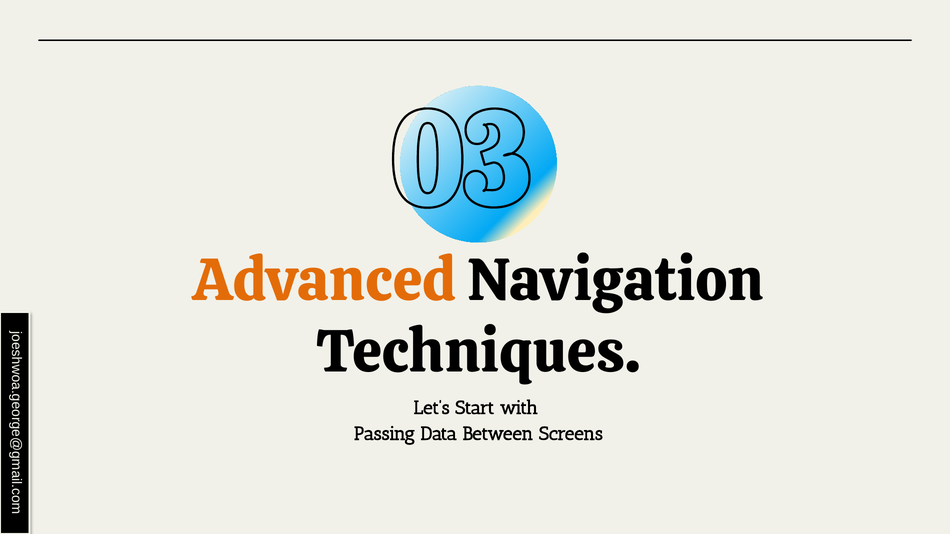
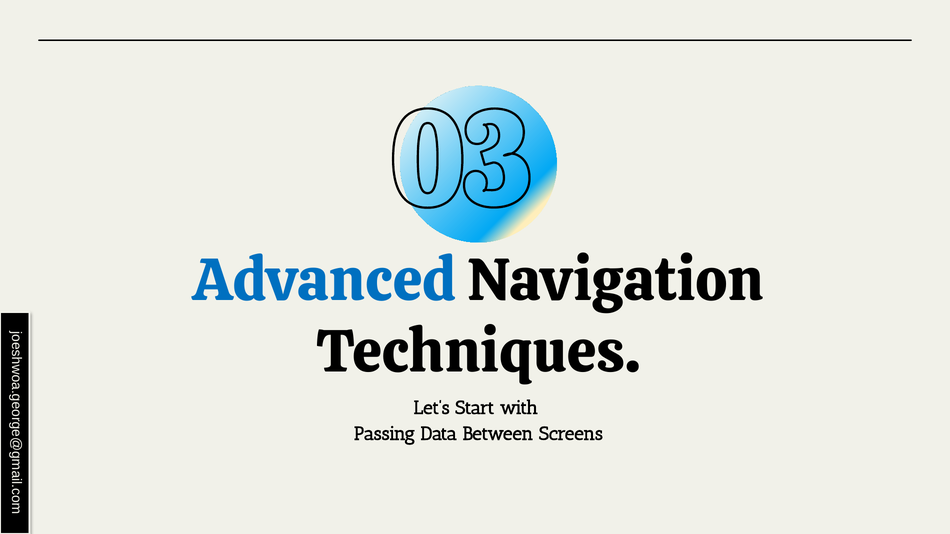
Advanced colour: orange -> blue
